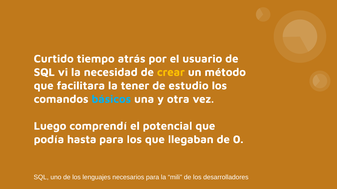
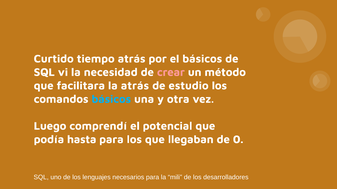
el usuario: usuario -> básicos
crear colour: yellow -> pink
la tener: tener -> atrás
